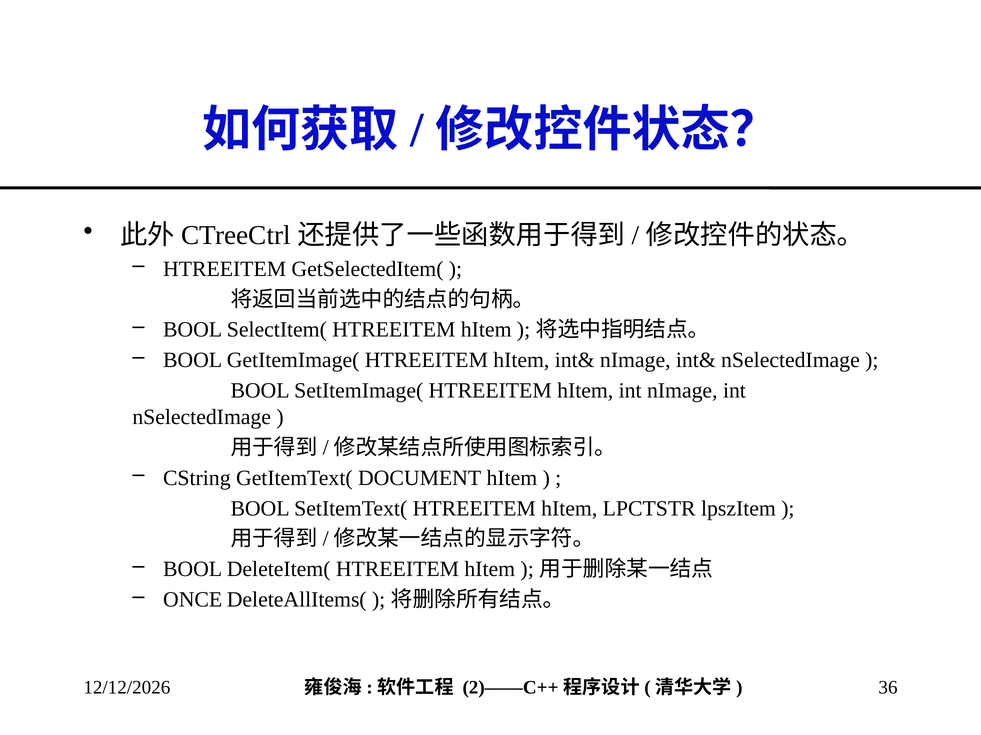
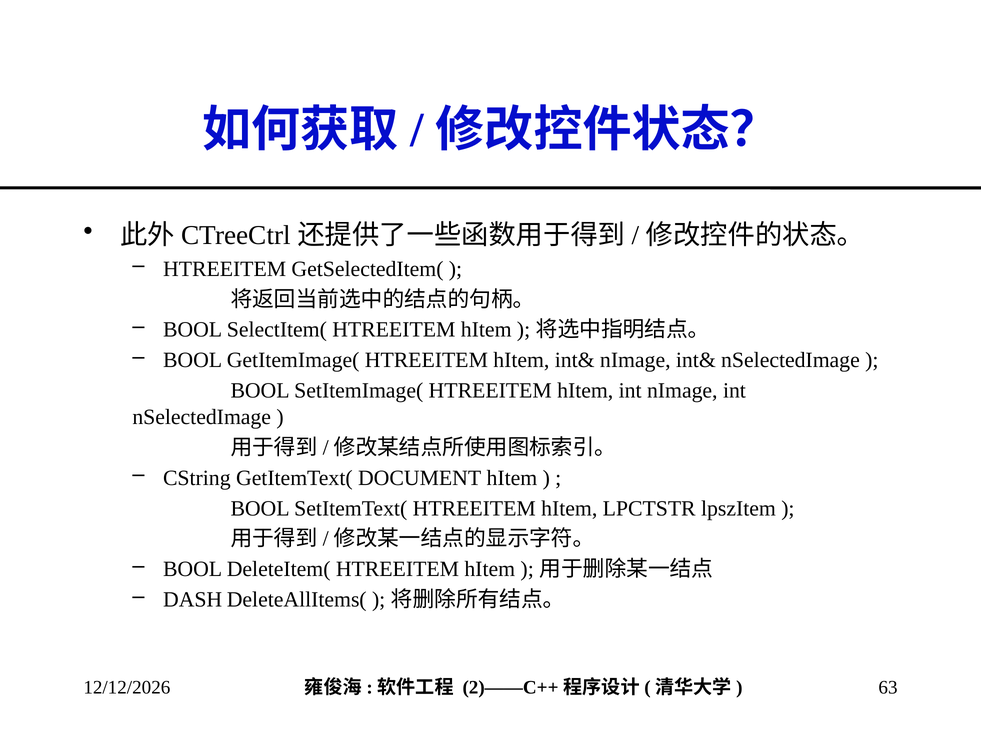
ONCE: ONCE -> DASH
36: 36 -> 63
